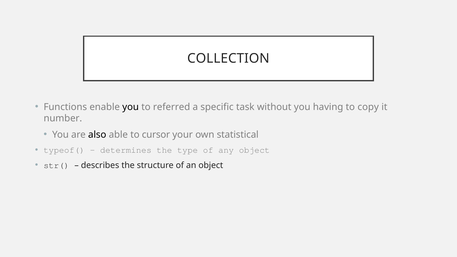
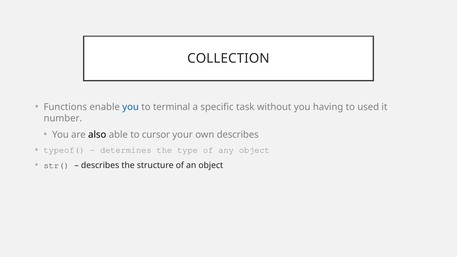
you at (131, 107) colour: black -> blue
referred: referred -> terminal
copy: copy -> used
own statistical: statistical -> describes
